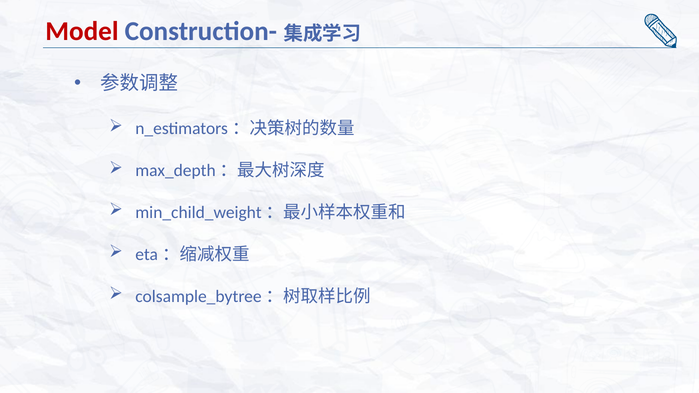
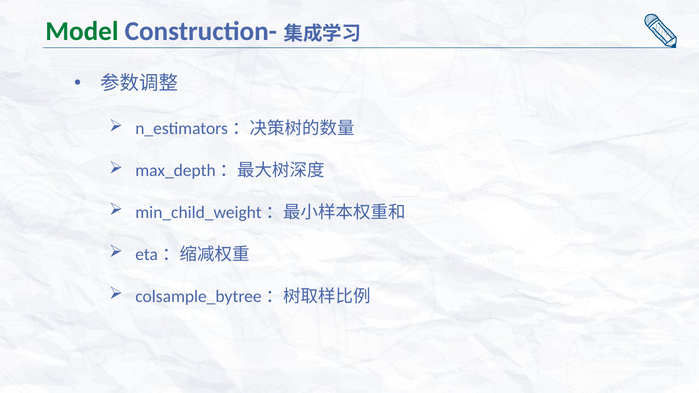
Model colour: red -> green
